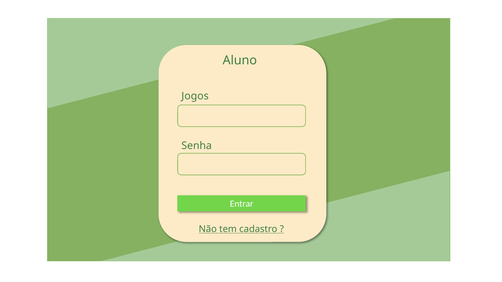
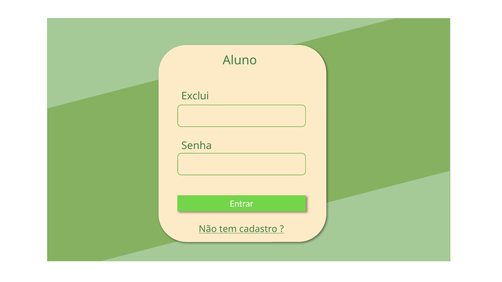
Jogos: Jogos -> Exclui
